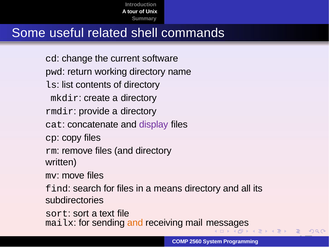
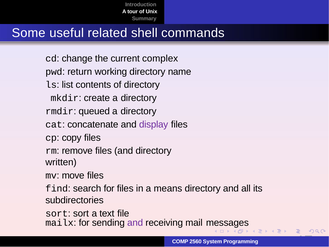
software: software -> complex
provide: provide -> queued
and at (135, 223) colour: orange -> purple
